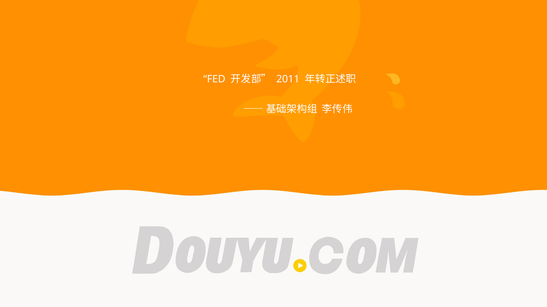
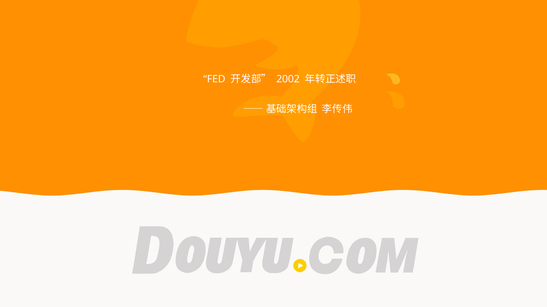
2011: 2011 -> 2002
